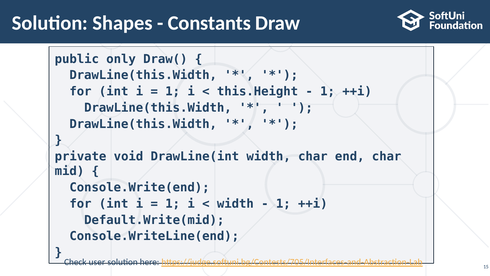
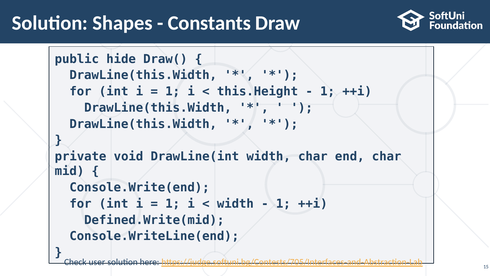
only: only -> hide
Default.Write(mid: Default.Write(mid -> Defined.Write(mid
